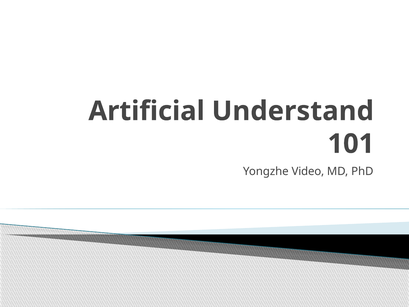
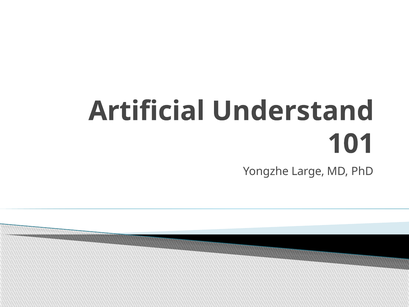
Video: Video -> Large
